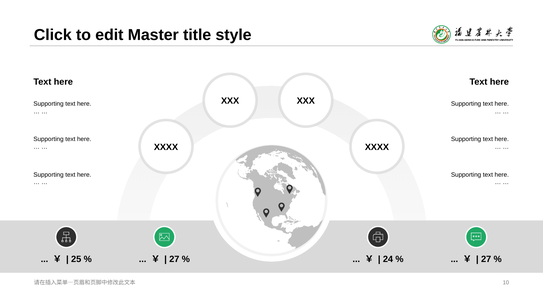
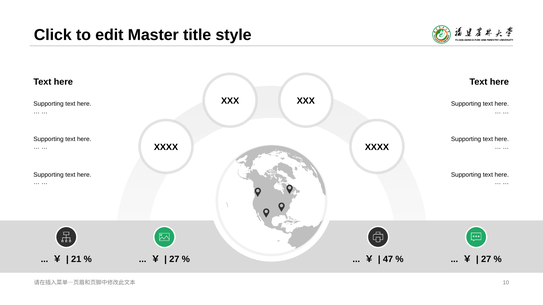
25: 25 -> 21
24: 24 -> 47
